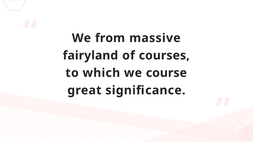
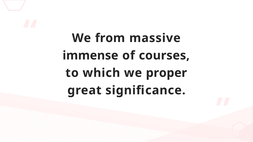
fairyland: fairyland -> immense
course: course -> proper
